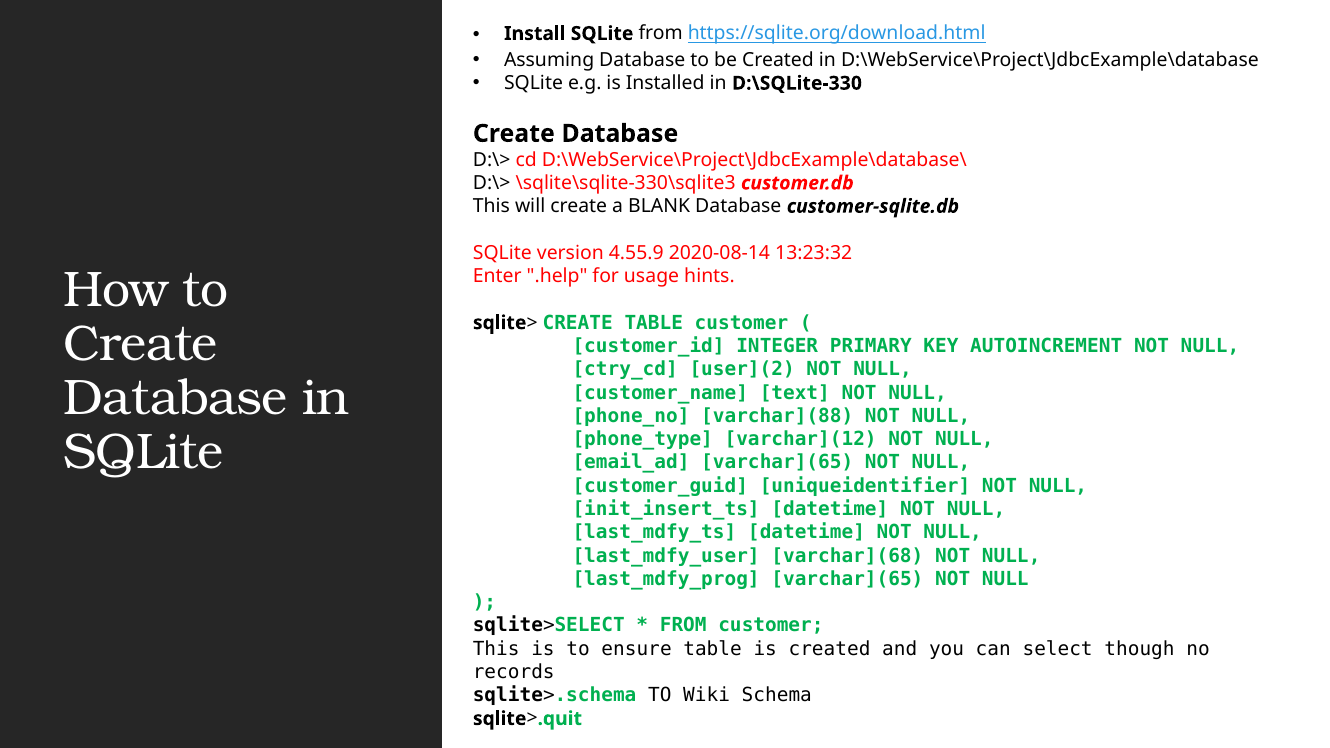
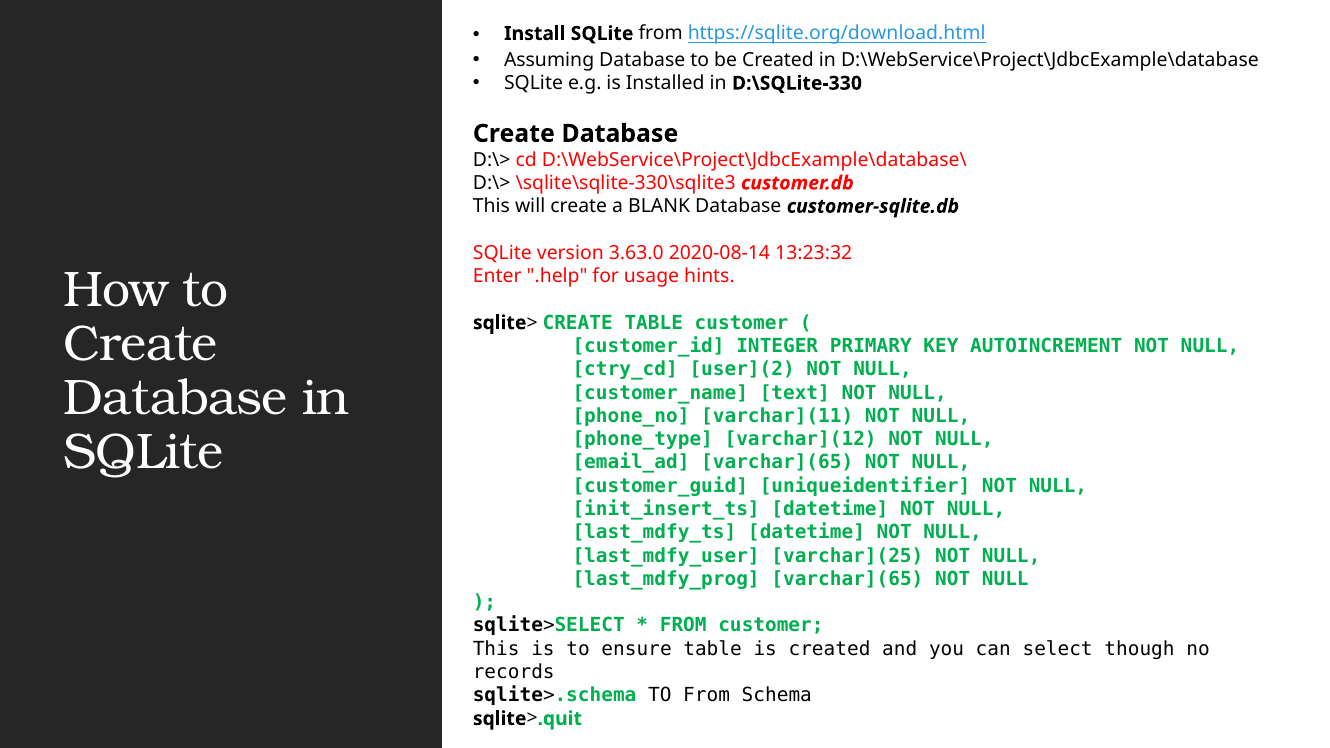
4.55.9: 4.55.9 -> 3.63.0
varchar](88: varchar](88 -> varchar](11
varchar](68: varchar](68 -> varchar](25
TO Wiki: Wiki -> From
